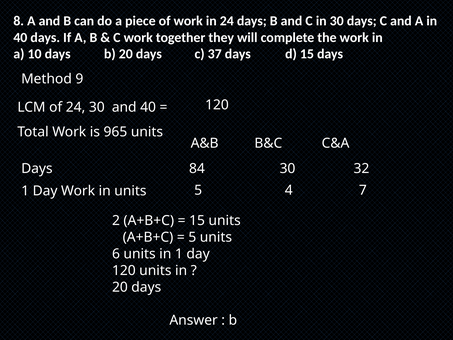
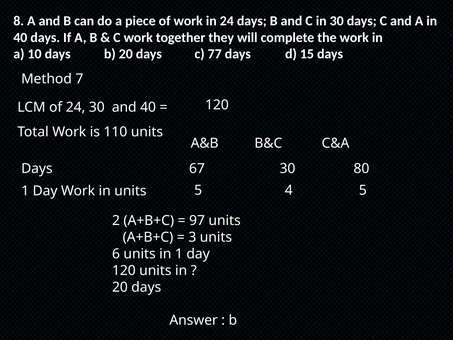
37: 37 -> 77
9: 9 -> 7
965: 965 -> 110
84: 84 -> 67
32: 32 -> 80
4 7: 7 -> 5
15 at (197, 220): 15 -> 97
5 at (192, 237): 5 -> 3
